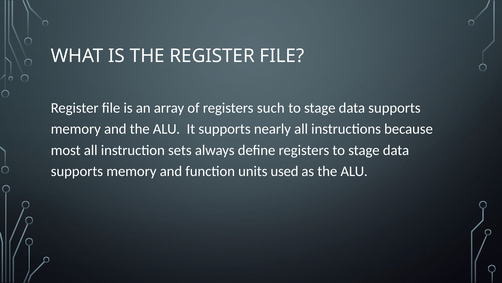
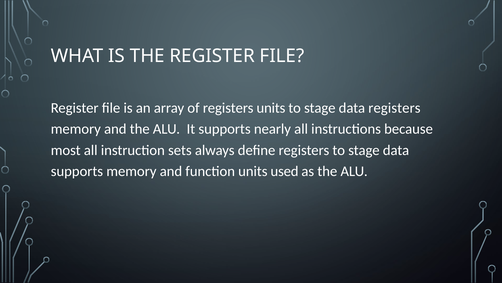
registers such: such -> units
supports at (394, 108): supports -> registers
